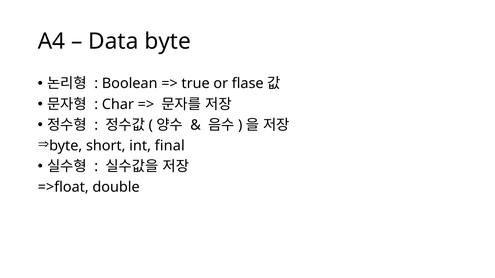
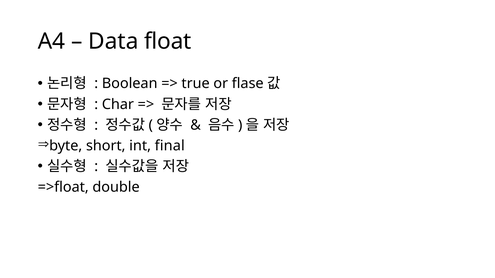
Data byte: byte -> float
